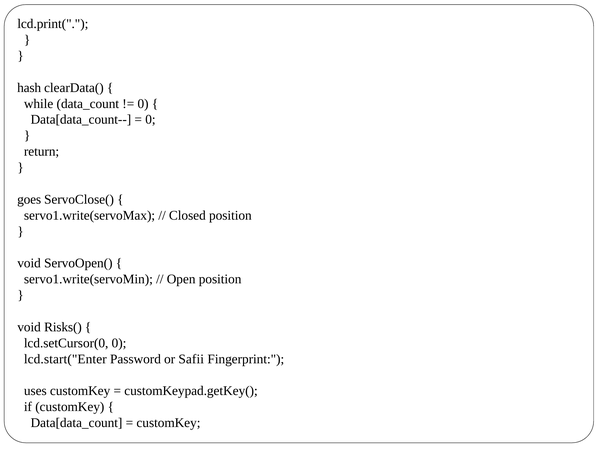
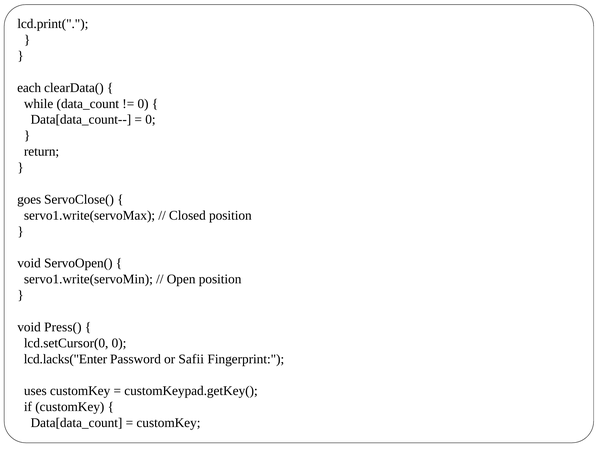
hash: hash -> each
Risks(: Risks( -> Press(
lcd.start("Enter: lcd.start("Enter -> lcd.lacks("Enter
